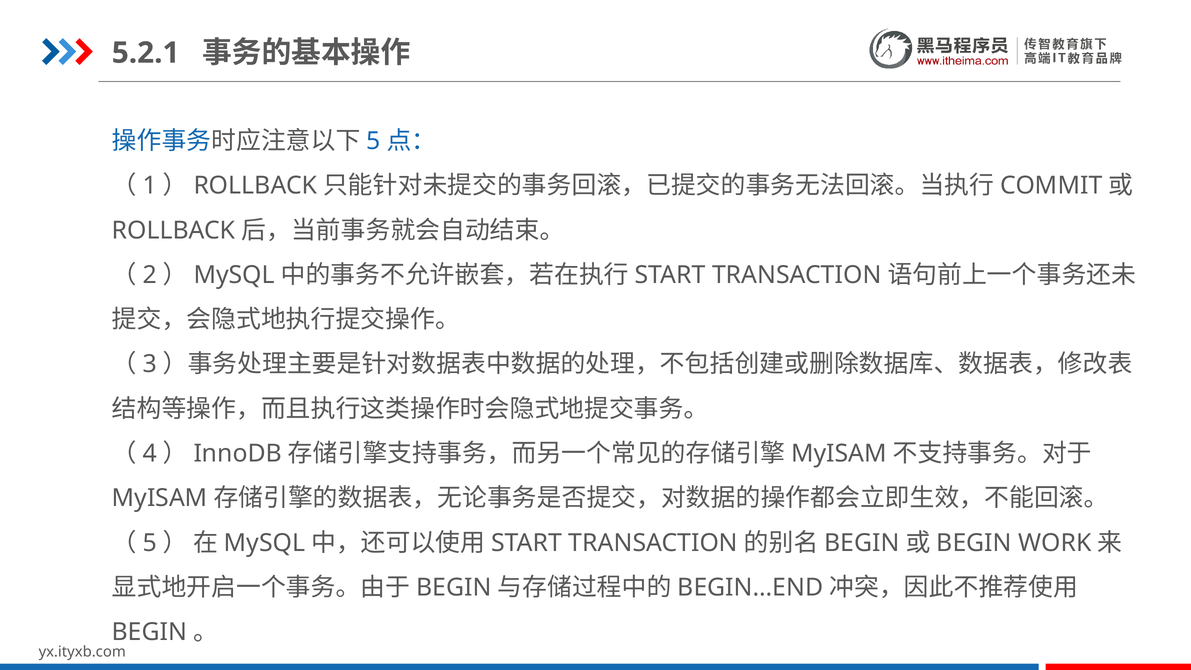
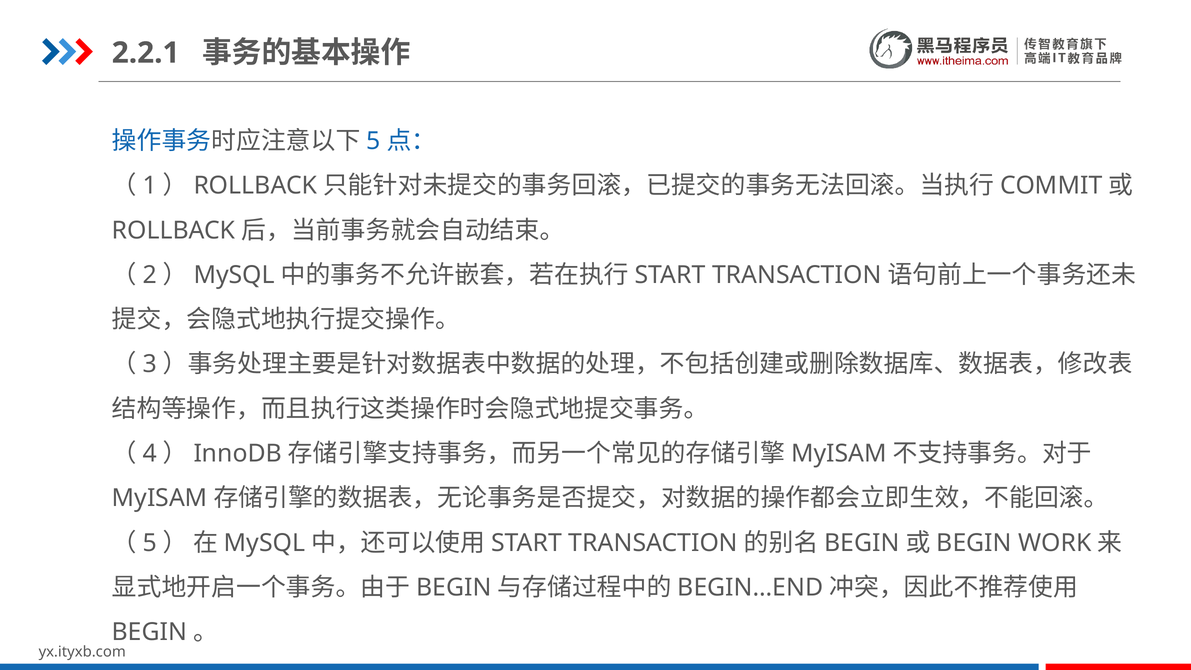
5.2.1: 5.2.1 -> 2.2.1
